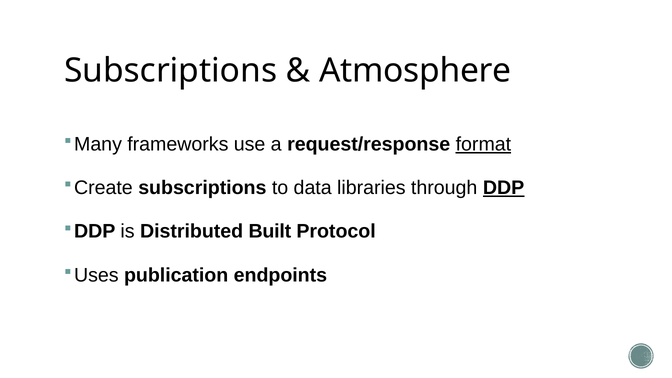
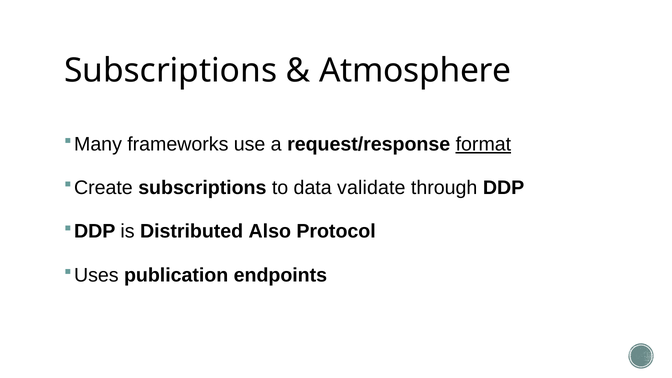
libraries: libraries -> validate
DDP underline: present -> none
Built: Built -> Also
